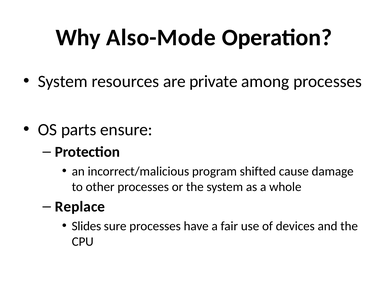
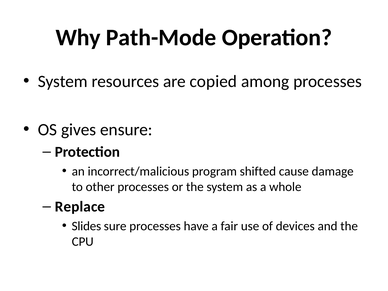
Also-Mode: Also-Mode -> Path-Mode
private: private -> copied
parts: parts -> gives
